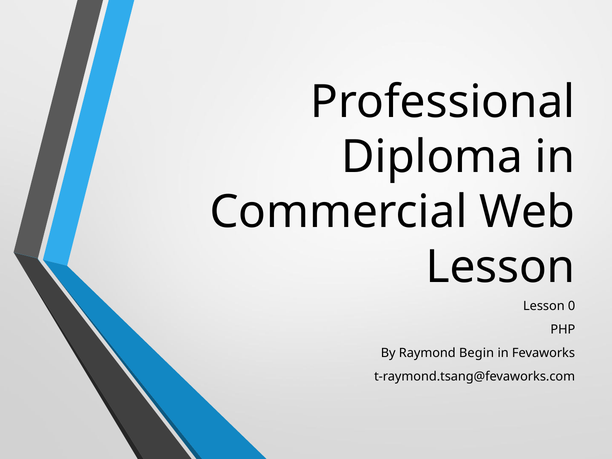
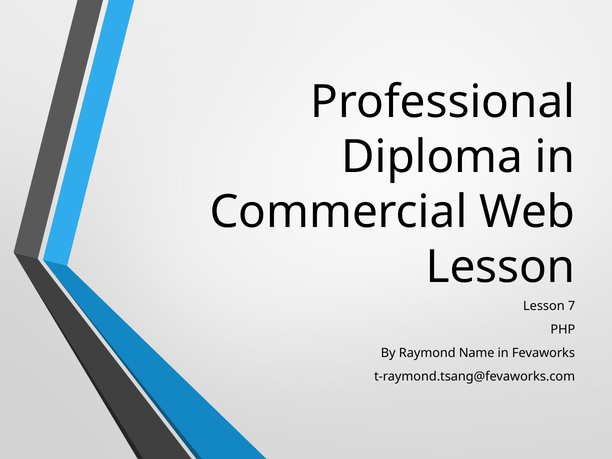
0: 0 -> 7
Begin: Begin -> Name
